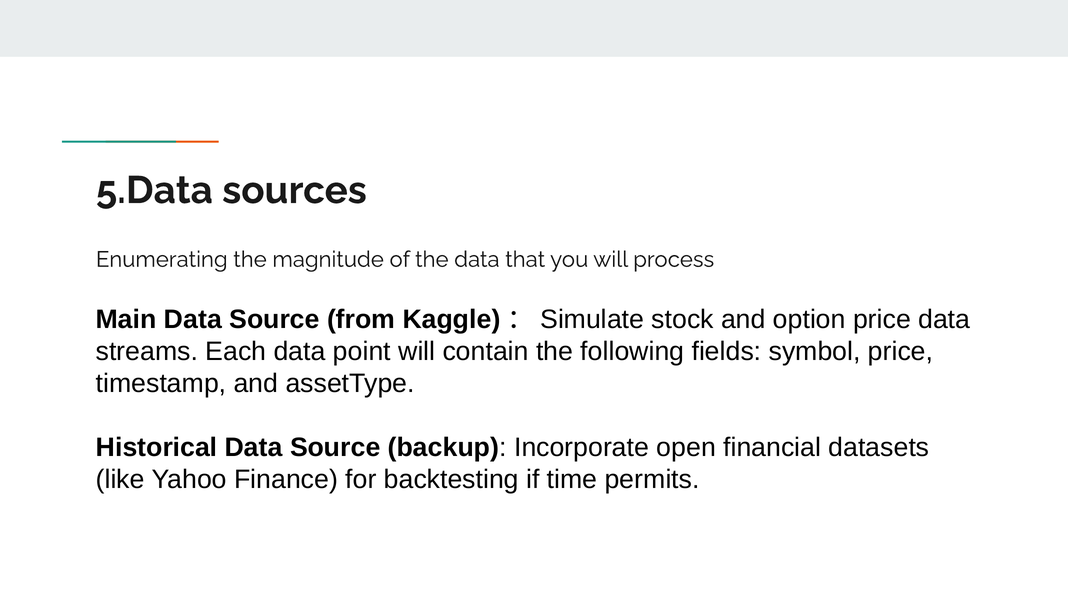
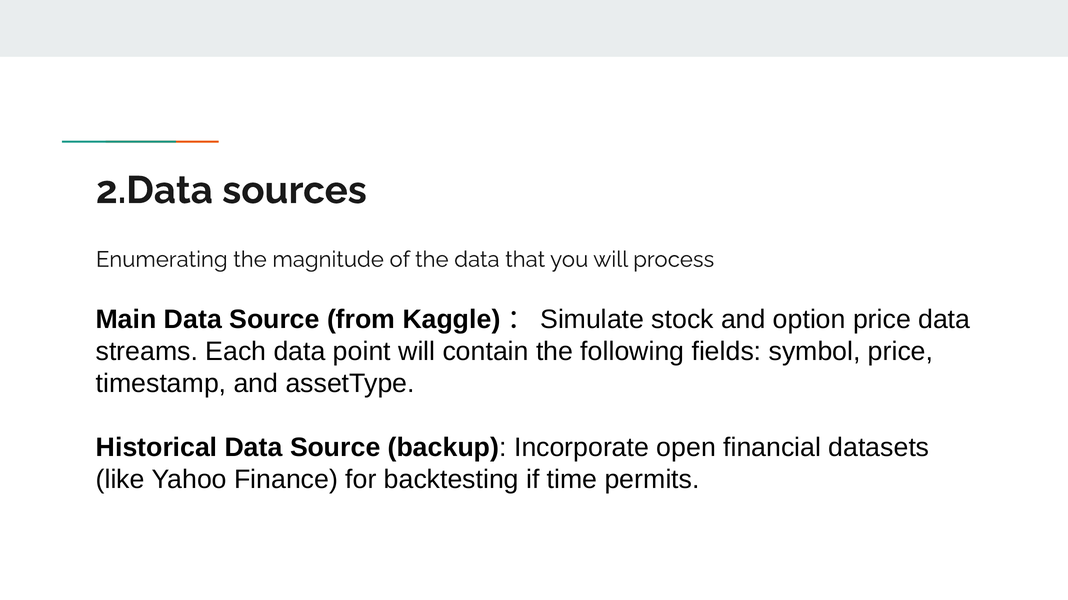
5.Data: 5.Data -> 2.Data
